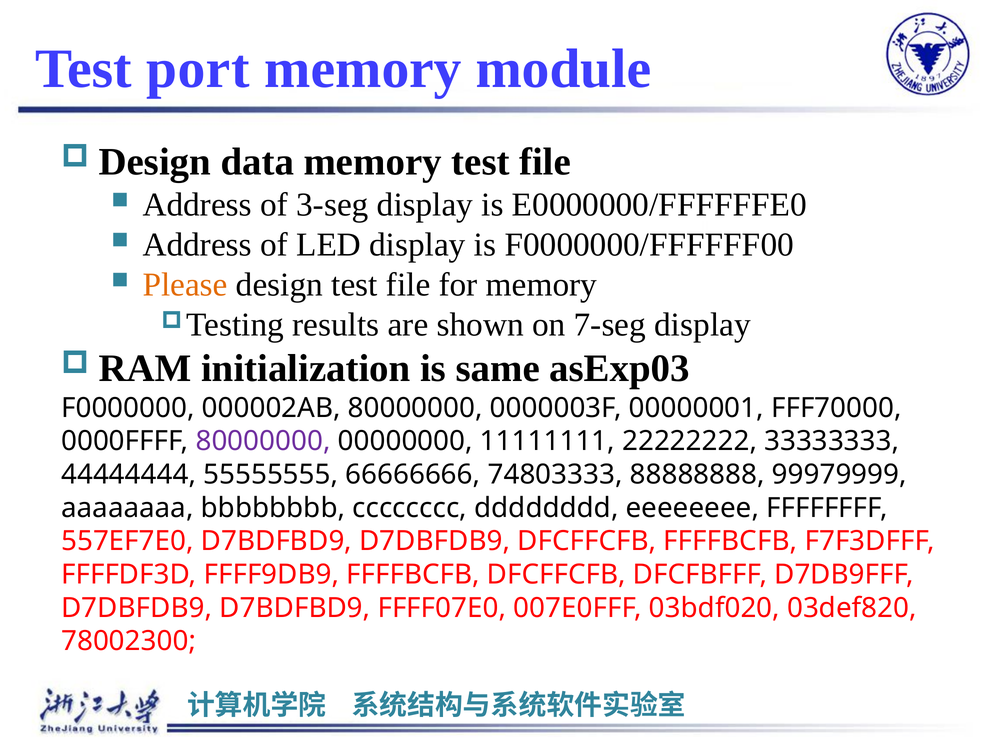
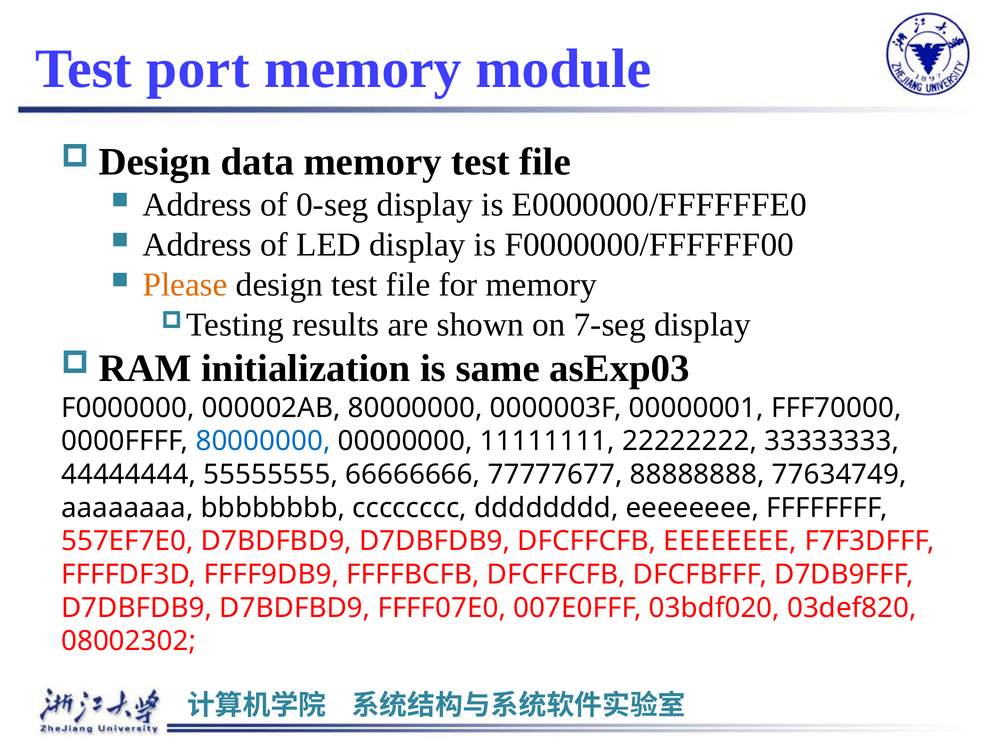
3-seg: 3-seg -> 0-seg
80000000 at (263, 442) colour: purple -> blue
74803333: 74803333 -> 77777677
99979999: 99979999 -> 77634749
DFCFFCFB FFFFBCFB: FFFFBCFB -> EEEEEEEE
78002300: 78002300 -> 08002302
